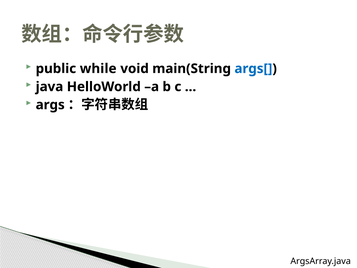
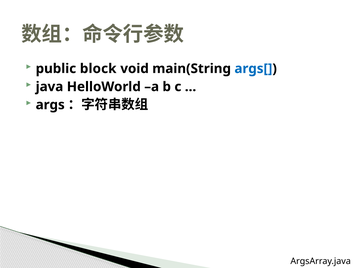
while: while -> block
